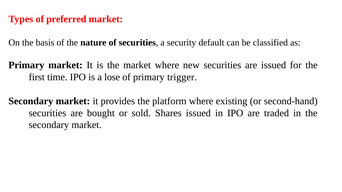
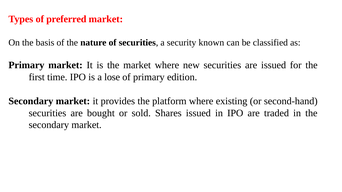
default: default -> known
trigger: trigger -> edition
